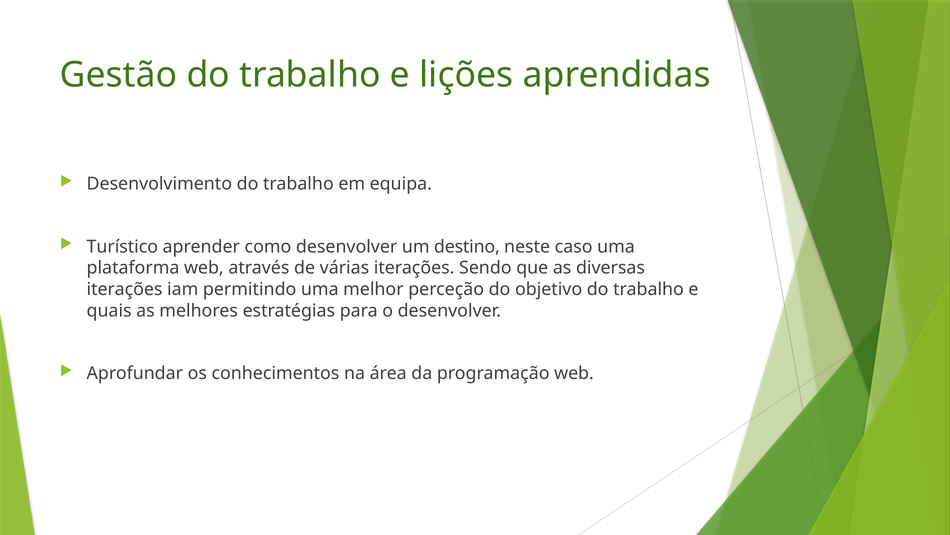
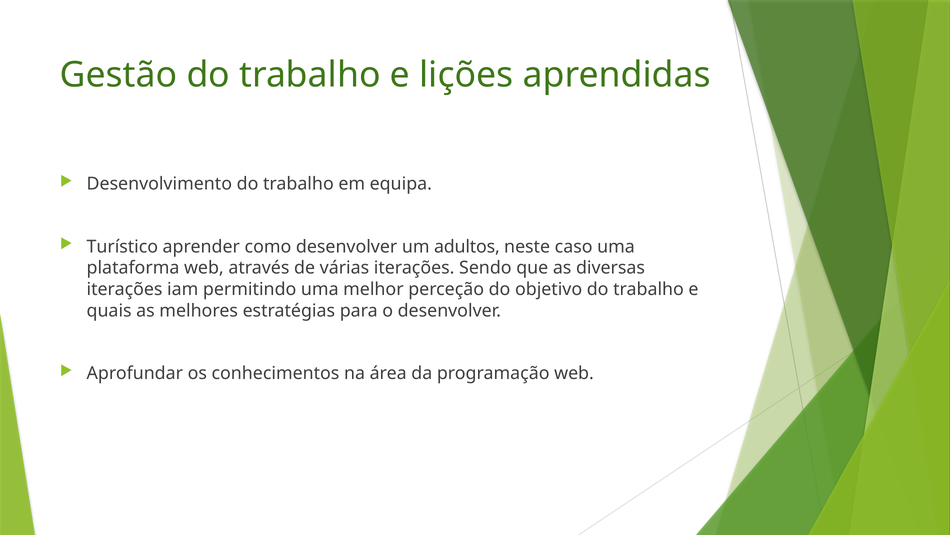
destino: destino -> adultos
